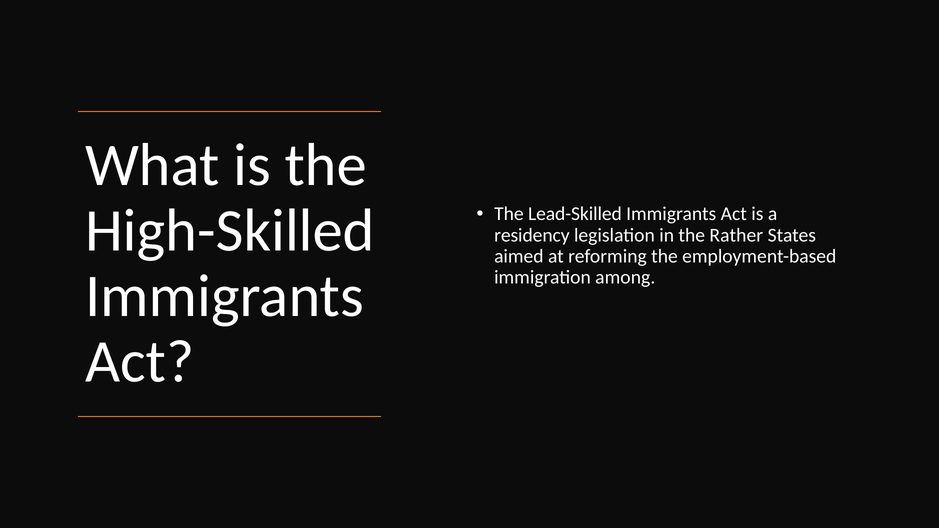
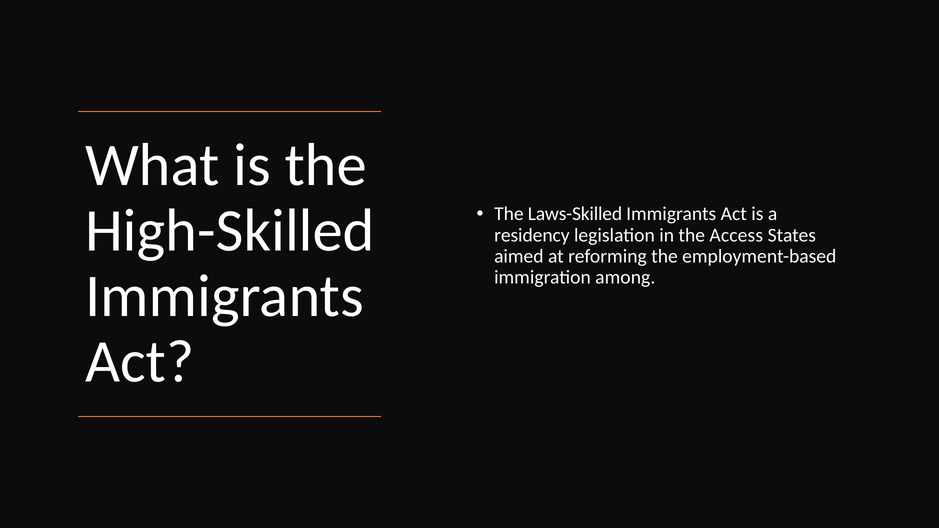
Lead-Skilled: Lead-Skilled -> Laws-Skilled
Rather: Rather -> Access
